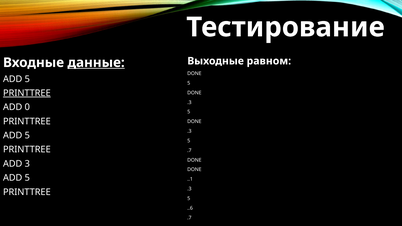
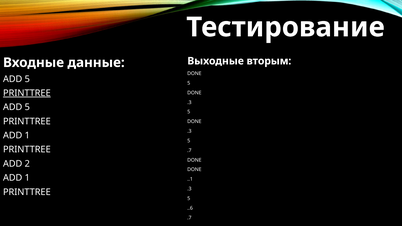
равном: равном -> вторым
данные underline: present -> none
0 at (27, 107): 0 -> 5
5 at (27, 136): 5 -> 1
3: 3 -> 2
5 at (27, 178): 5 -> 1
